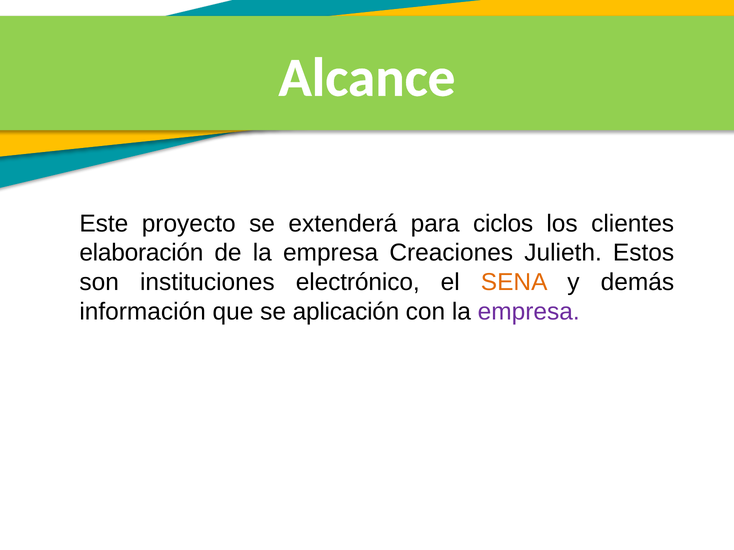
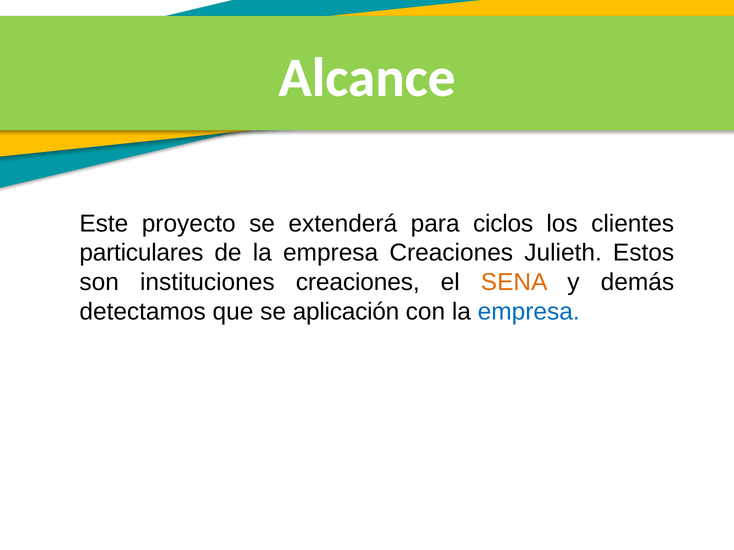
elaboración: elaboración -> particulares
instituciones electrónico: electrónico -> creaciones
información: información -> detectamos
empresa at (529, 312) colour: purple -> blue
